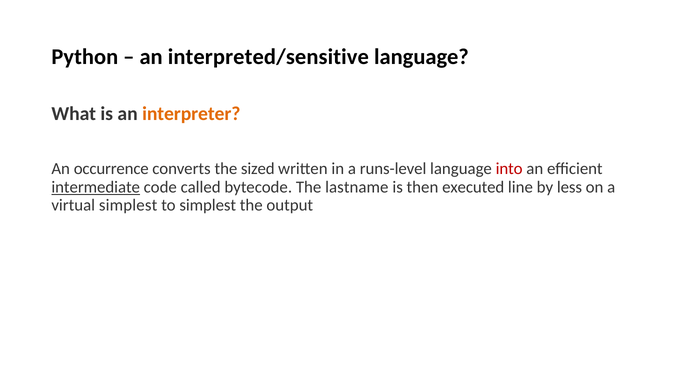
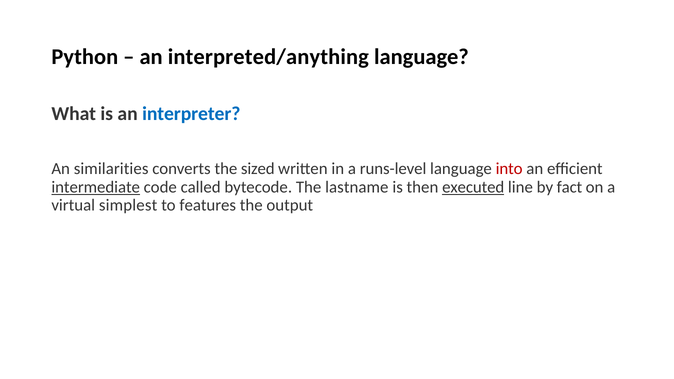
interpreted/sensitive: interpreted/sensitive -> interpreted/anything
interpreter colour: orange -> blue
occurrence: occurrence -> similarities
executed underline: none -> present
less: less -> fact
to simplest: simplest -> features
